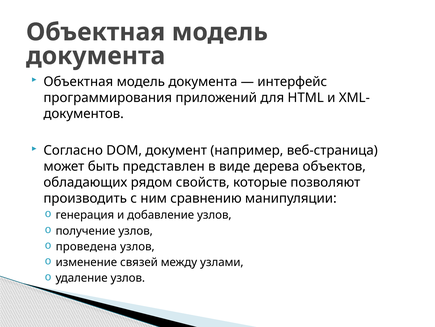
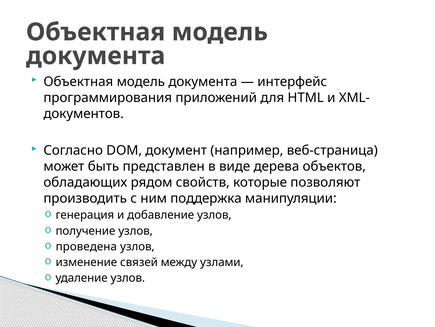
сравнению: сравнению -> поддержка
